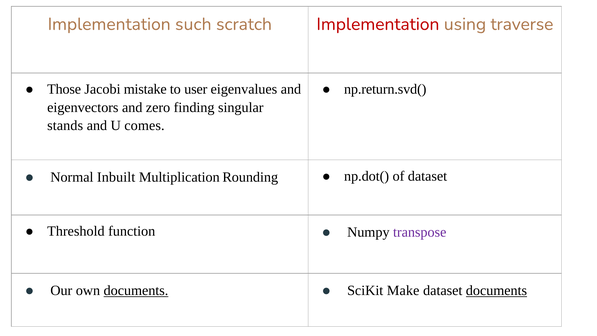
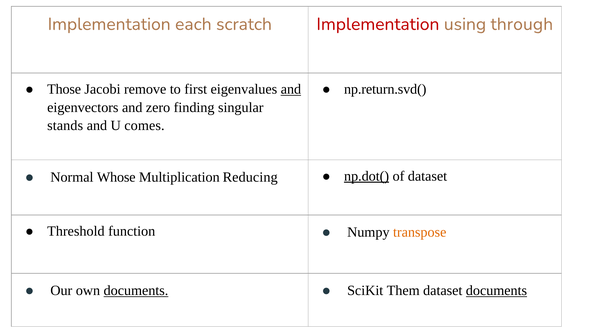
such: such -> each
traverse: traverse -> through
mistake: mistake -> remove
user: user -> first
and at (291, 89) underline: none -> present
Inbuilt: Inbuilt -> Whose
Rounding: Rounding -> Reducing
np.dot( underline: none -> present
transpose colour: purple -> orange
Make: Make -> Them
